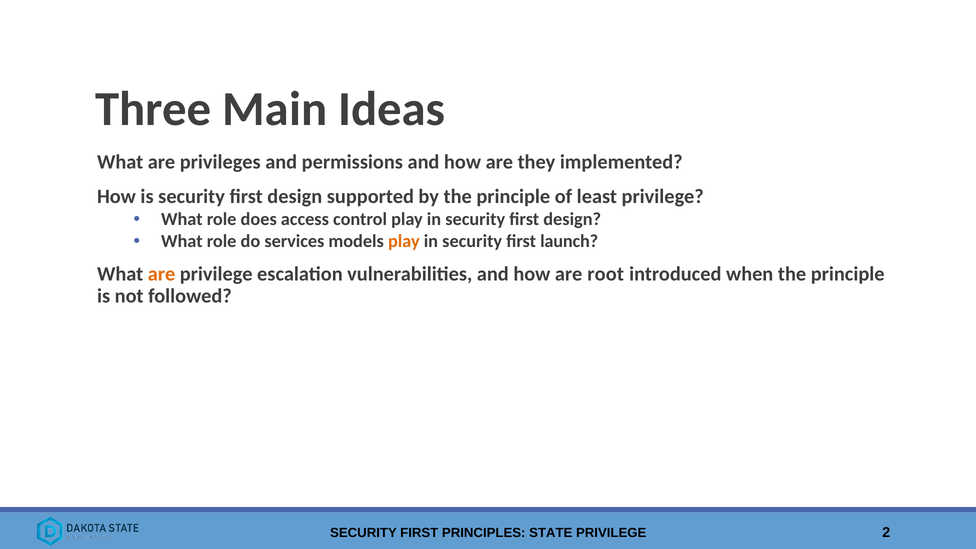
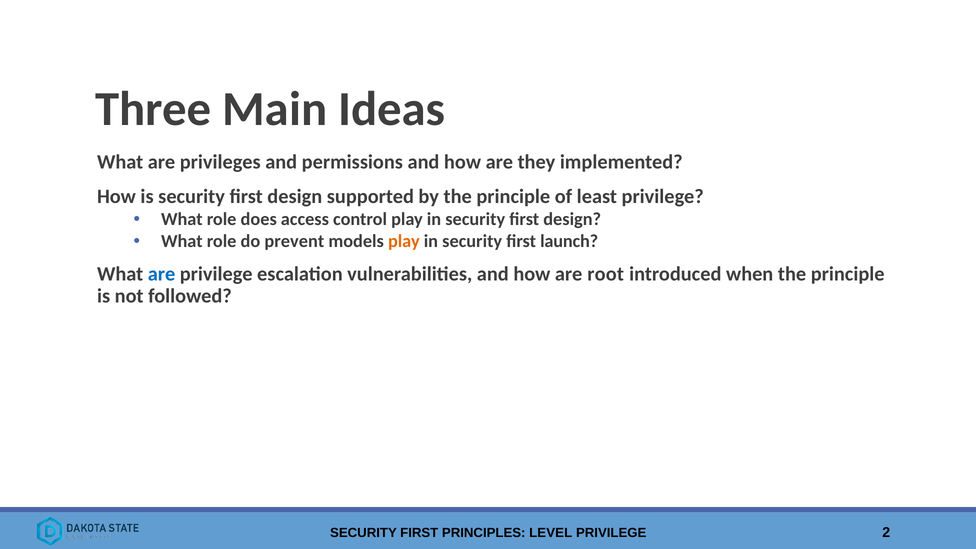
services: services -> prevent
are at (162, 274) colour: orange -> blue
STATE: STATE -> LEVEL
